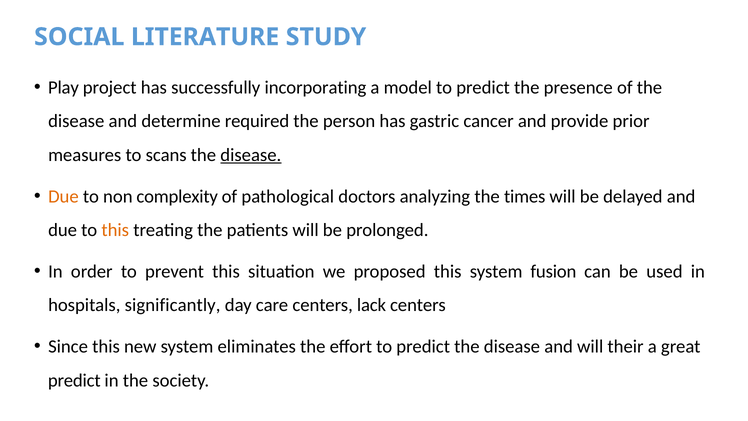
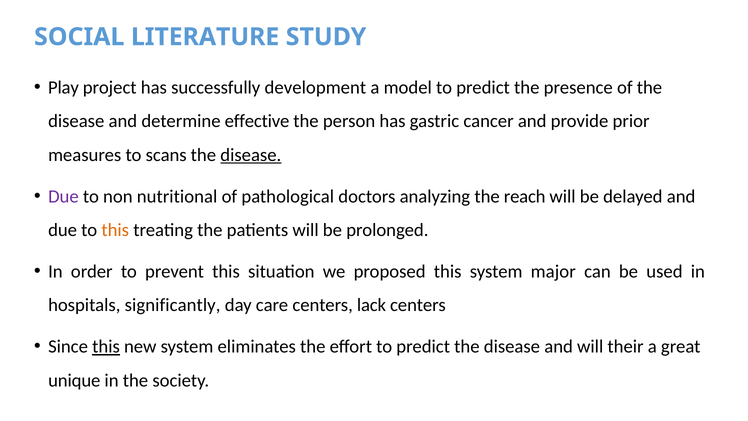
incorporating: incorporating -> development
required: required -> effective
Due at (63, 196) colour: orange -> purple
complexity: complexity -> nutritional
times: times -> reach
fusion: fusion -> major
this at (106, 346) underline: none -> present
predict at (74, 380): predict -> unique
